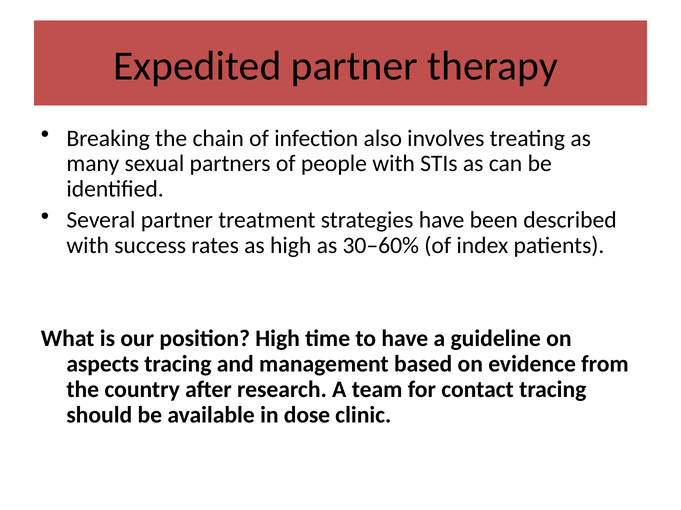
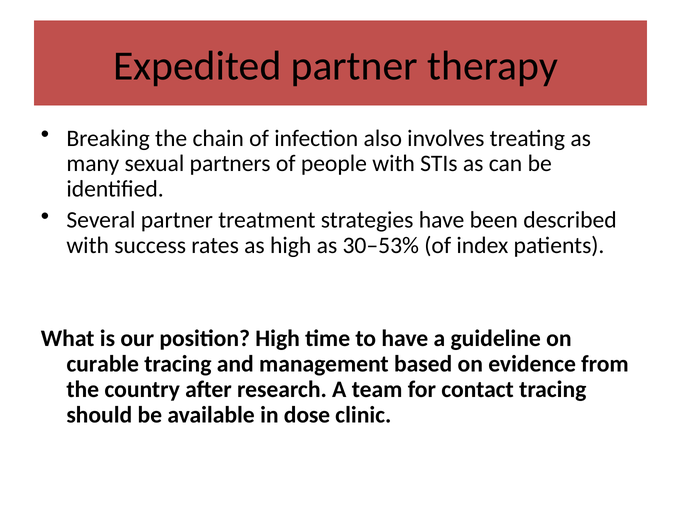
30–60%: 30–60% -> 30–53%
aspects: aspects -> curable
